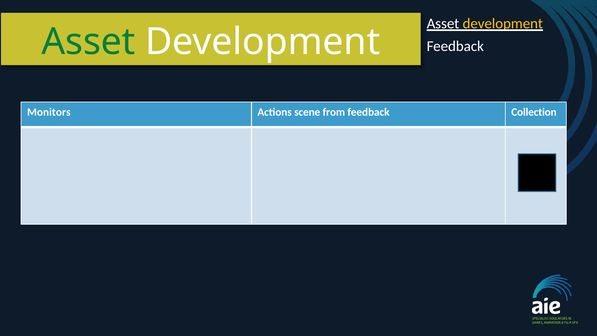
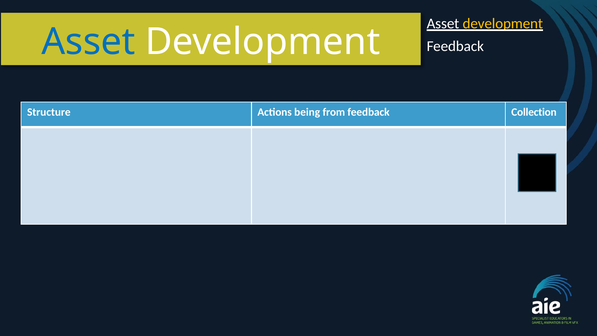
Asset at (88, 42) colour: green -> blue
Monitors: Monitors -> Structure
scene: scene -> being
